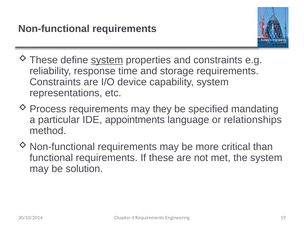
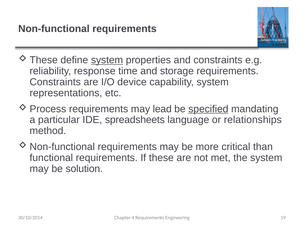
they: they -> lead
specified underline: none -> present
appointments: appointments -> spreadsheets
